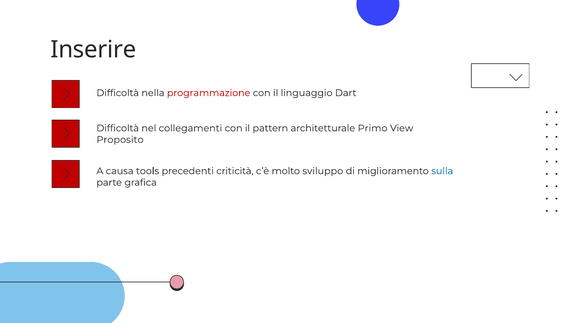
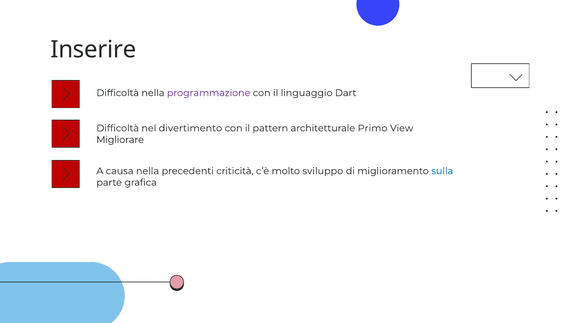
programmazione colour: red -> purple
collegamenti: collegamenti -> divertimento
Proposito: Proposito -> Migliorare
causa tools: tools -> nella
